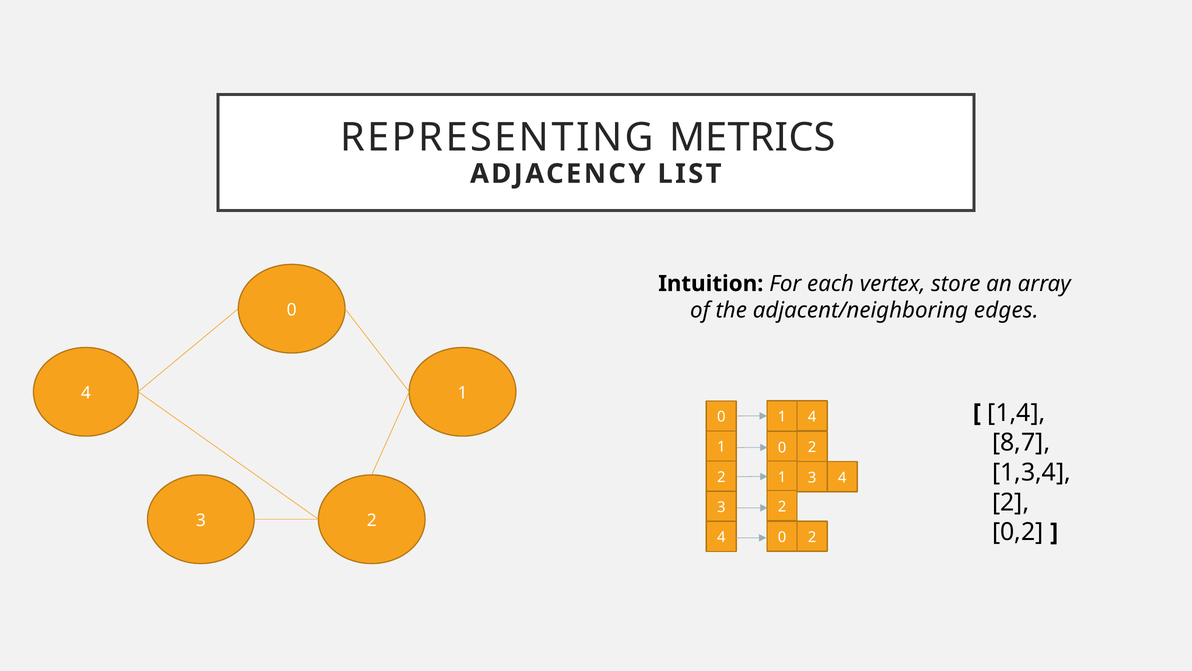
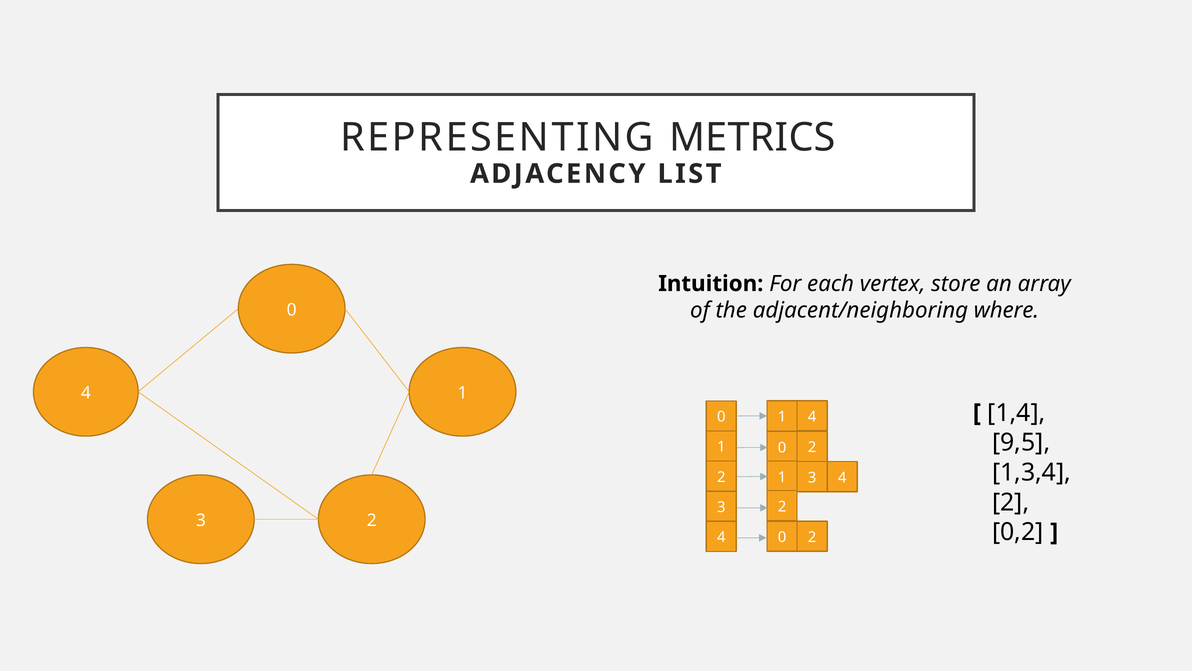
edges: edges -> where
8,7: 8,7 -> 9,5
